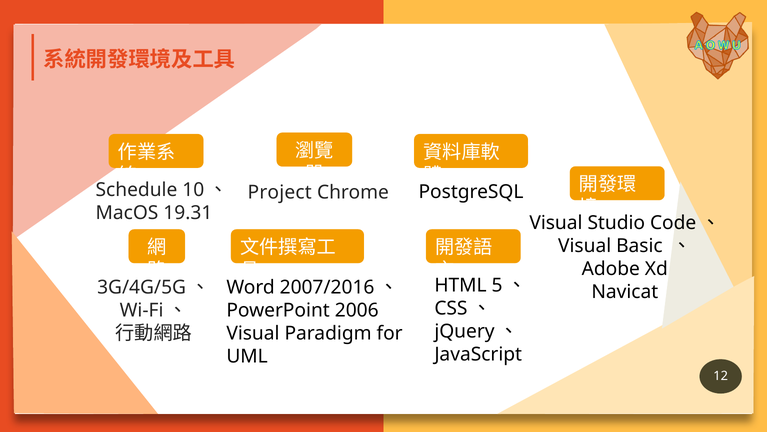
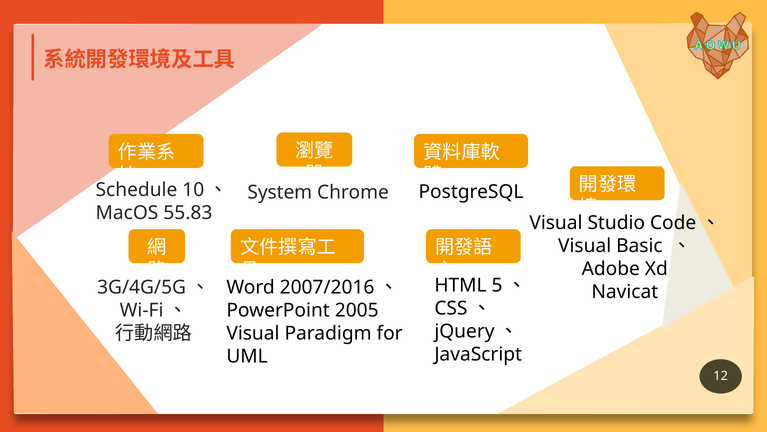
Project: Project -> System
19.31: 19.31 -> 55.83
2006: 2006 -> 2005
